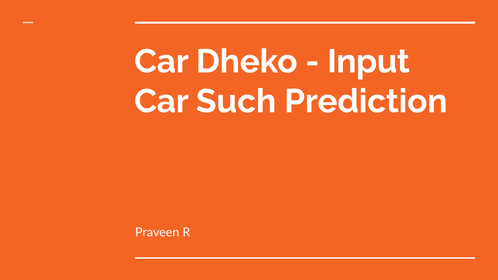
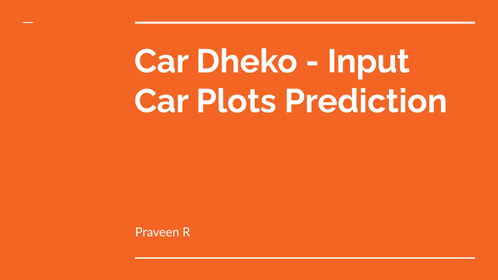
Such: Such -> Plots
